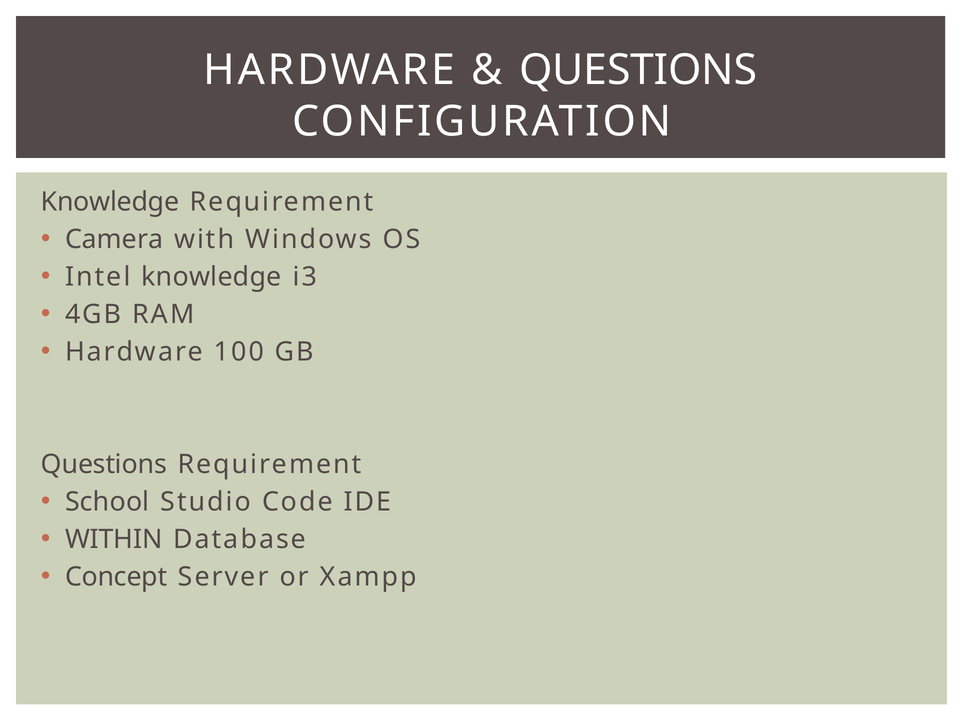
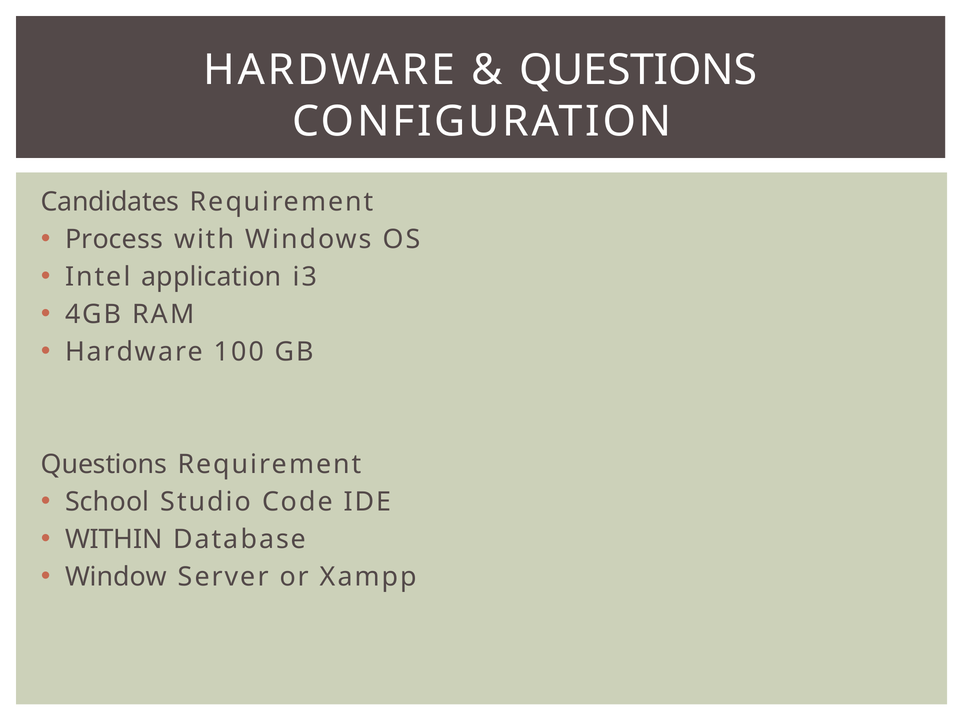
Knowledge at (110, 202): Knowledge -> Candidates
Camera: Camera -> Process
Intel knowledge: knowledge -> application
Concept: Concept -> Window
